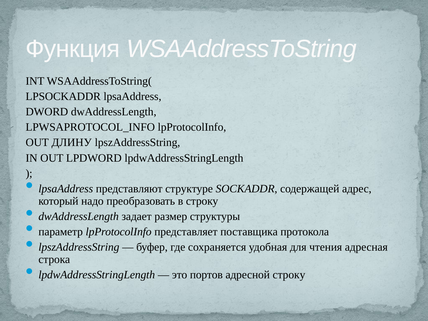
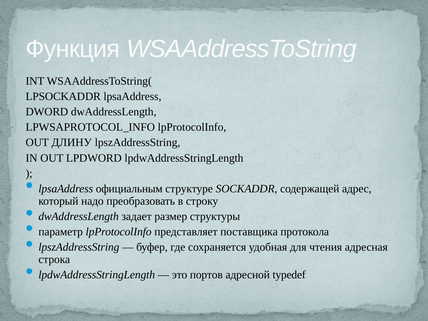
представляют: представляют -> официальным
адресной строку: строку -> typedef
